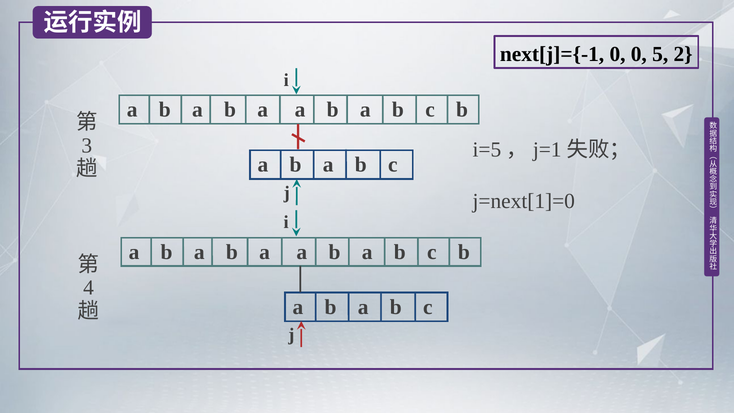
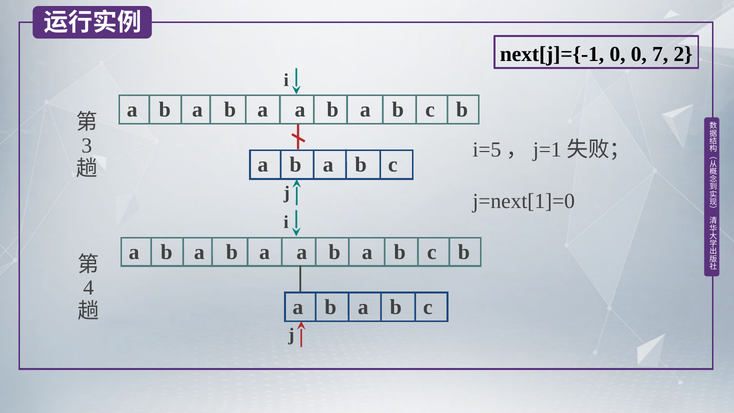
5: 5 -> 7
